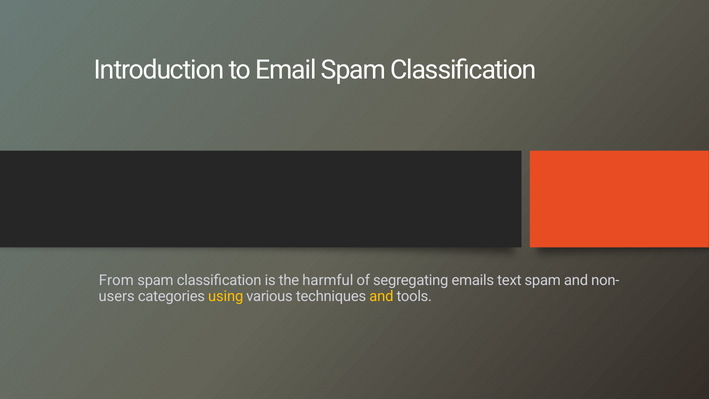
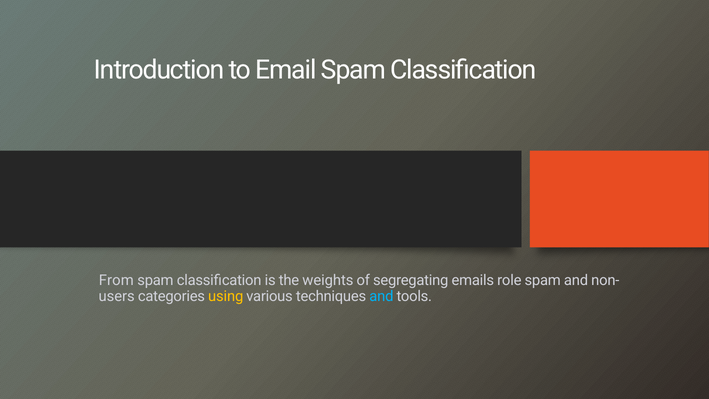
harmful: harmful -> weights
text: text -> role
and at (381, 296) colour: yellow -> light blue
